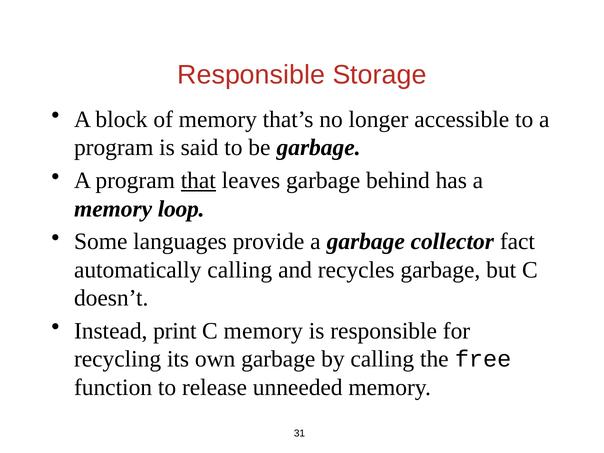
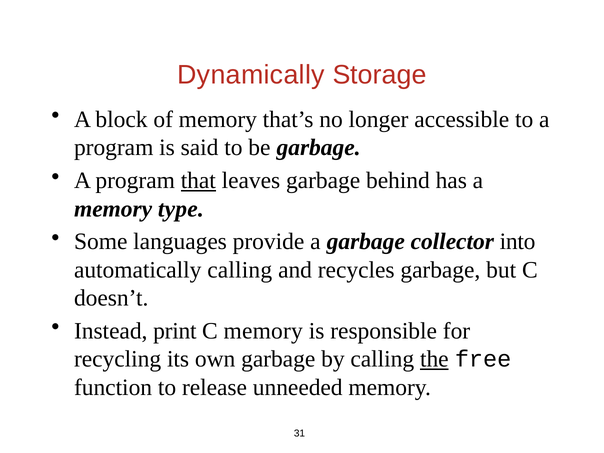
Responsible at (251, 75): Responsible -> Dynamically
loop: loop -> type
fact: fact -> into
the underline: none -> present
